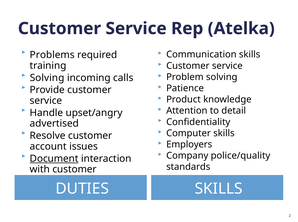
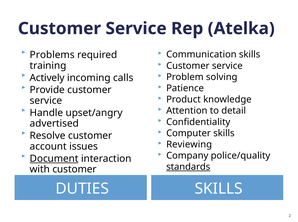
Solving at (47, 78): Solving -> Actively
Employers: Employers -> Reviewing
standards underline: none -> present
